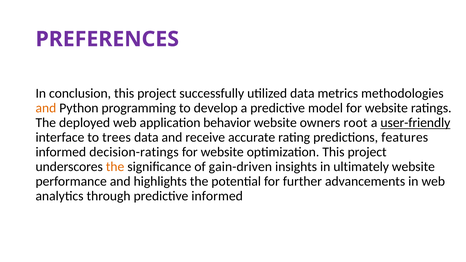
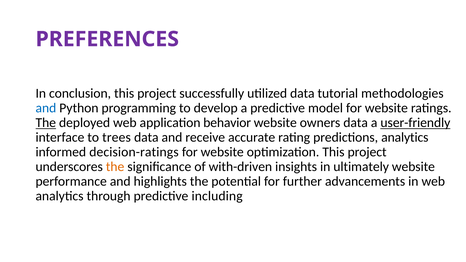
metrics: metrics -> tutorial
and at (46, 108) colour: orange -> blue
The at (46, 123) underline: none -> present
owners root: root -> data
predictions features: features -> analytics
gain-driven: gain-driven -> with-driven
predictive informed: informed -> including
